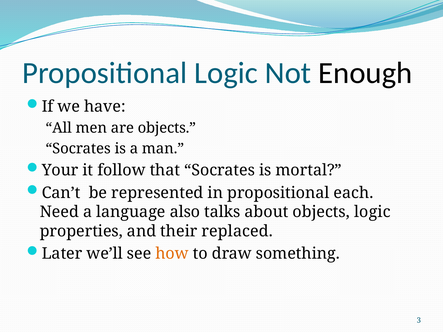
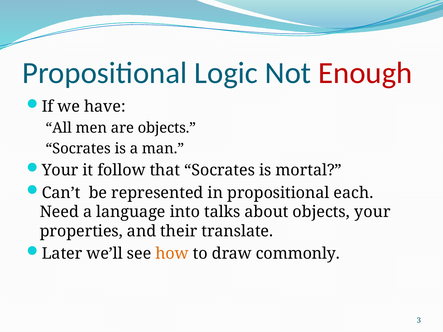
Enough colour: black -> red
also: also -> into
objects logic: logic -> your
replaced: replaced -> translate
something: something -> commonly
